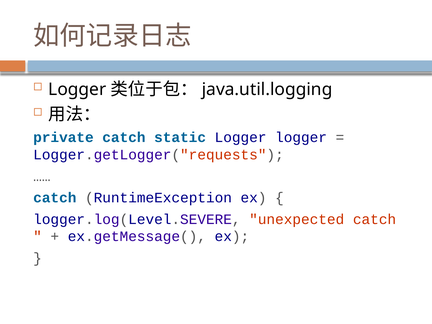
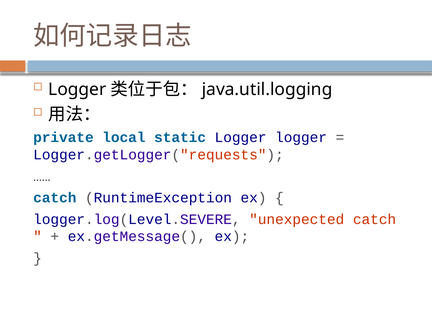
private catch: catch -> local
